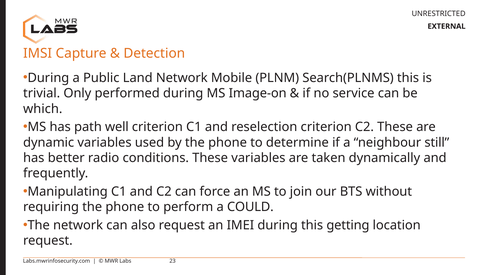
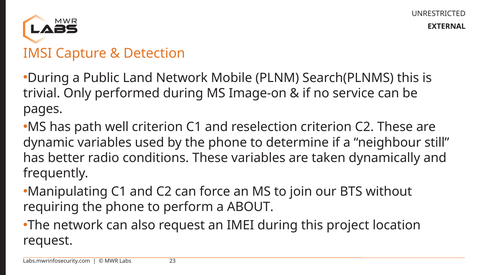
which: which -> pages
COULD: COULD -> ABOUT
getting: getting -> project
